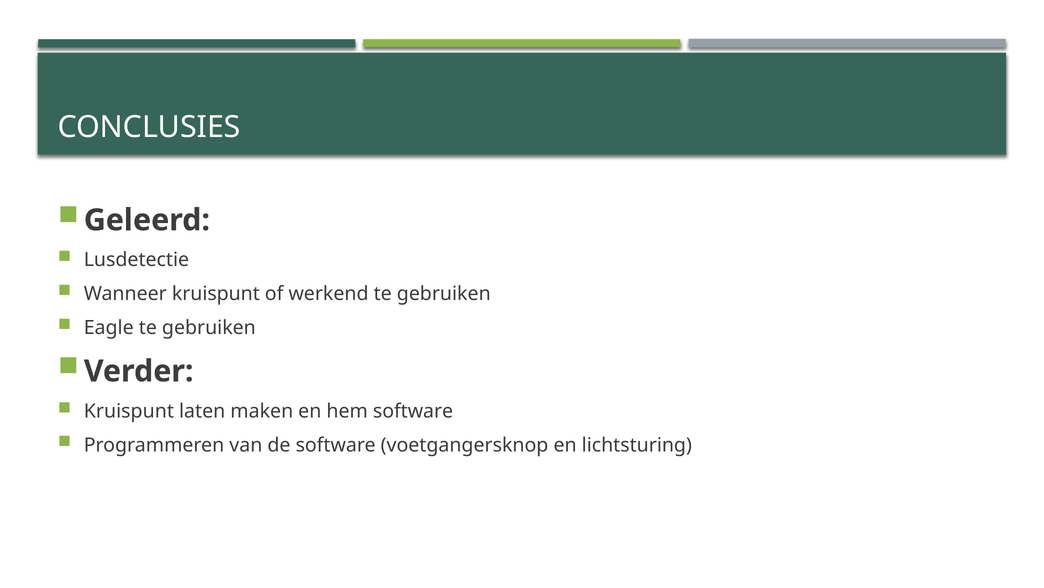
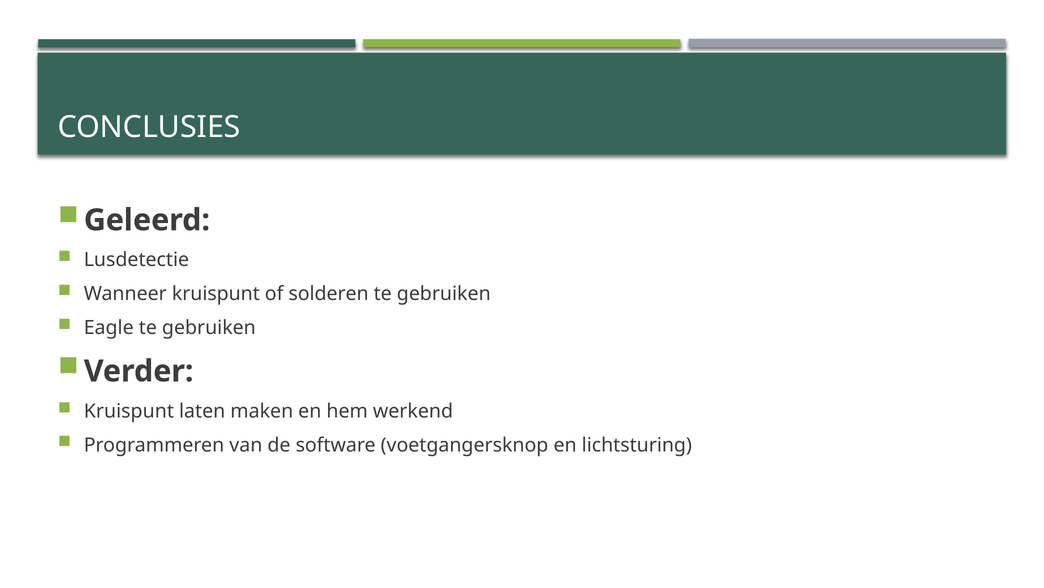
werkend: werkend -> solderen
hem software: software -> werkend
